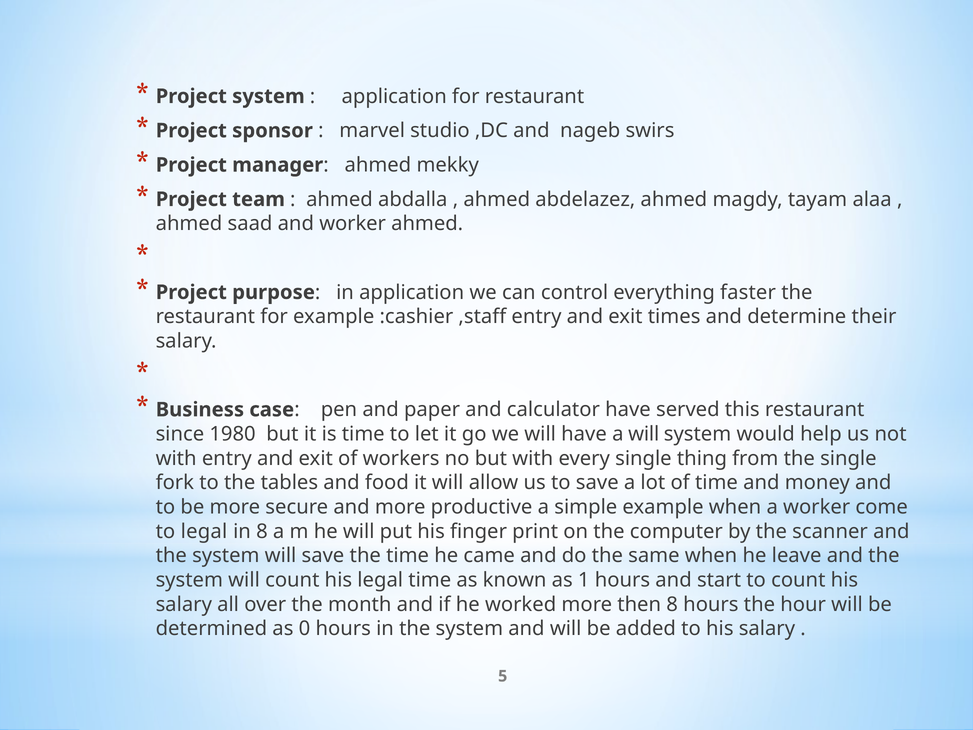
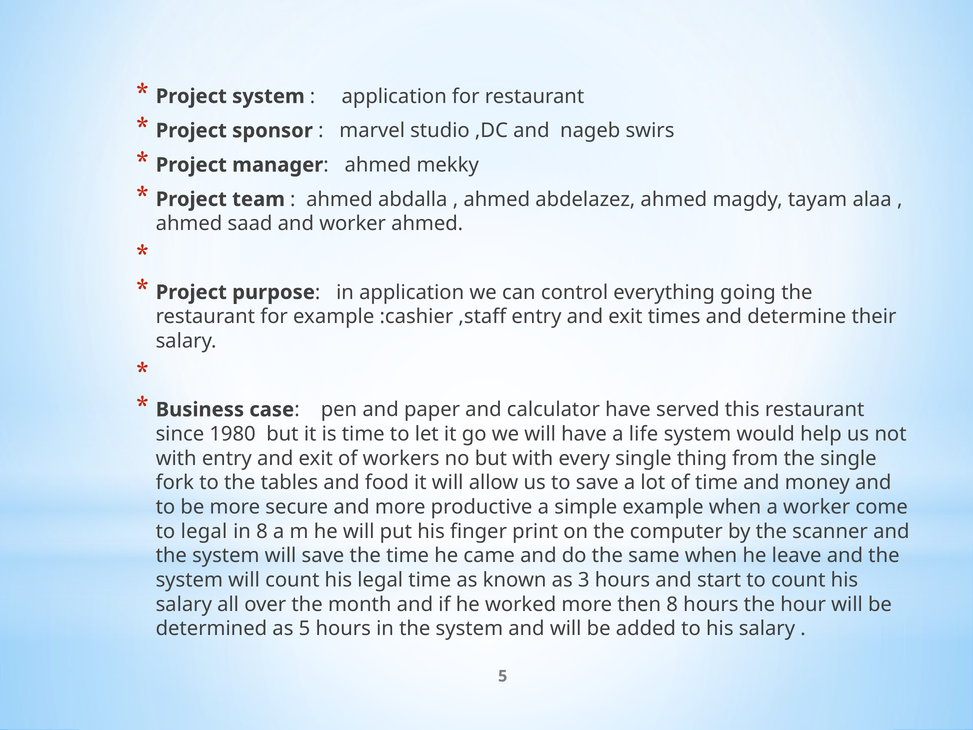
faster: faster -> going
a will: will -> life
1: 1 -> 3
as 0: 0 -> 5
